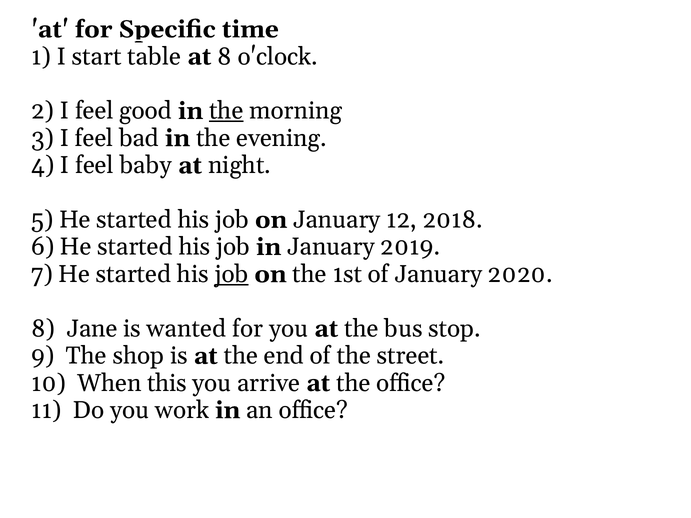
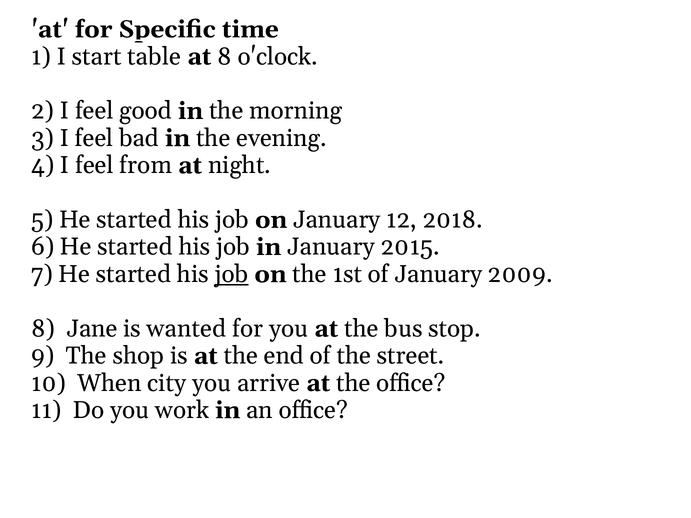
the at (226, 111) underline: present -> none
baby: baby -> from
2019: 2019 -> 2015
2020: 2020 -> 2009
this: this -> city
